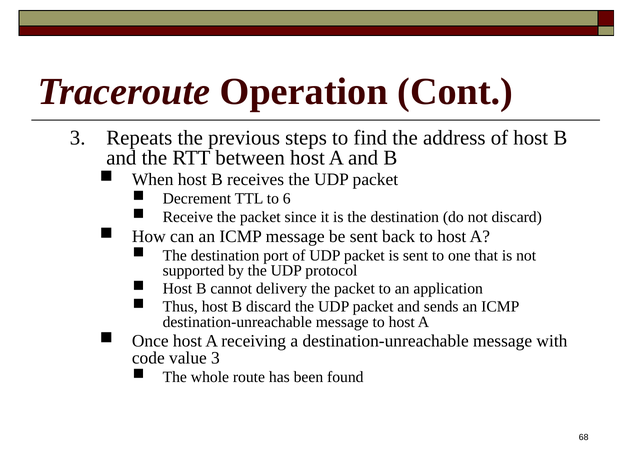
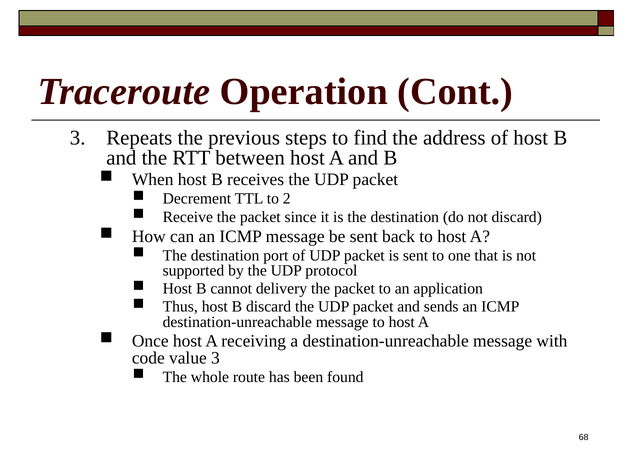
6: 6 -> 2
